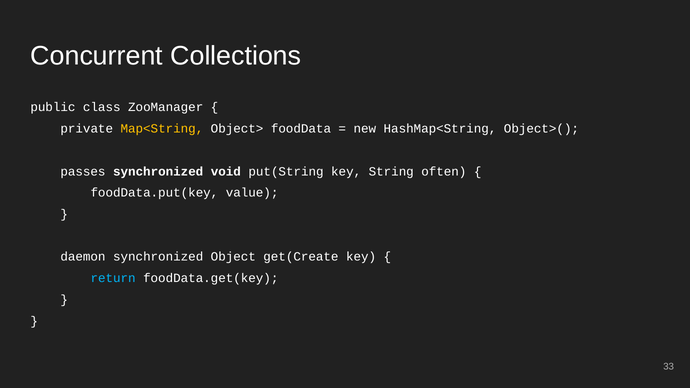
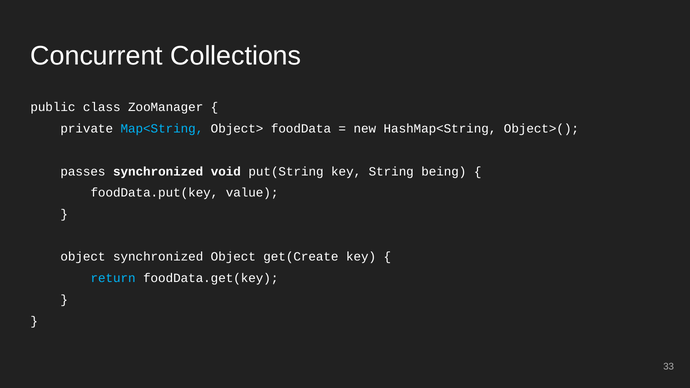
Map<String colour: yellow -> light blue
often: often -> being
daemon at (83, 257): daemon -> object
